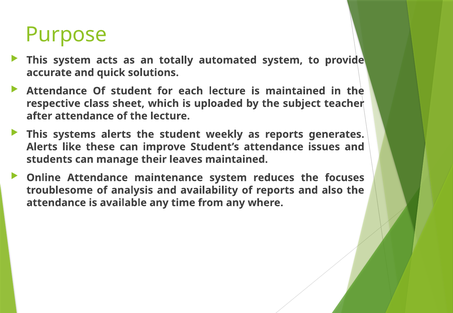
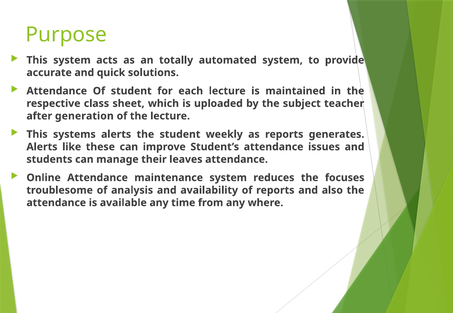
after attendance: attendance -> generation
leaves maintained: maintained -> attendance
